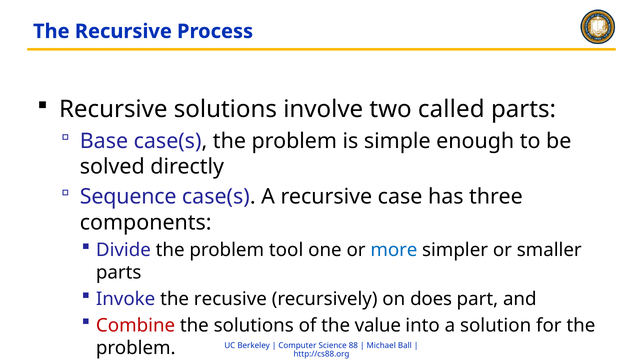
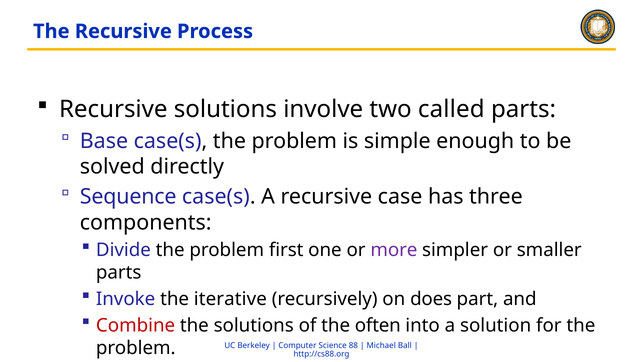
tool: tool -> first
more colour: blue -> purple
recusive: recusive -> iterative
value: value -> often
